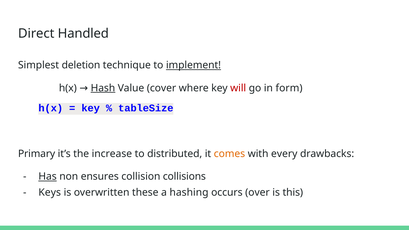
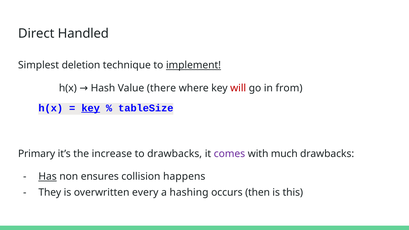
Hash underline: present -> none
cover: cover -> there
form: form -> from
key at (91, 108) underline: none -> present
to distributed: distributed -> drawbacks
comes colour: orange -> purple
every: every -> much
collisions: collisions -> happens
Keys: Keys -> They
these: these -> every
over: over -> then
